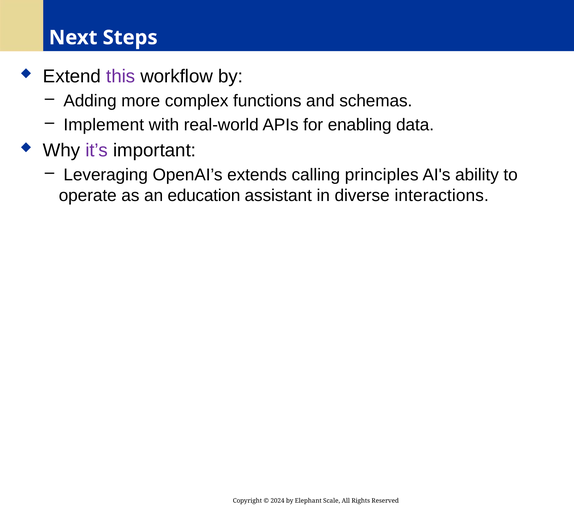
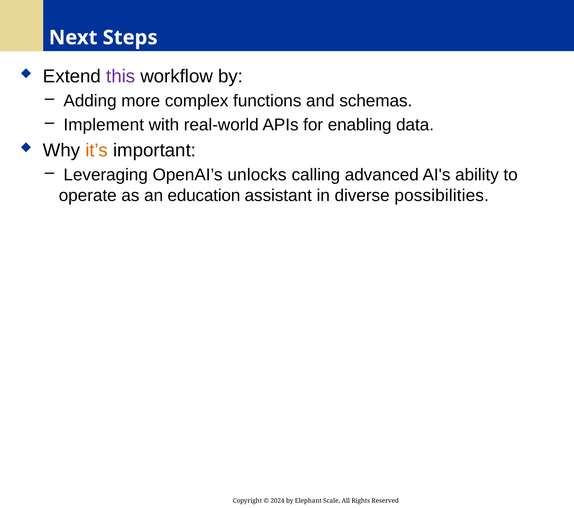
it’s colour: purple -> orange
extends: extends -> unlocks
principles: principles -> advanced
interactions: interactions -> possibilities
